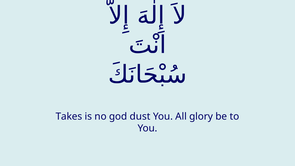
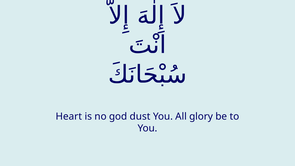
Takes: Takes -> Heart
